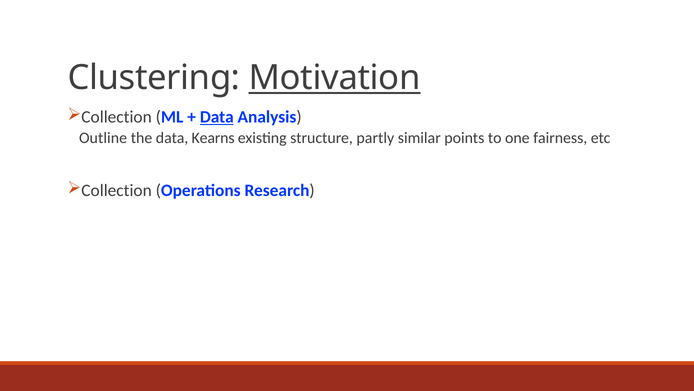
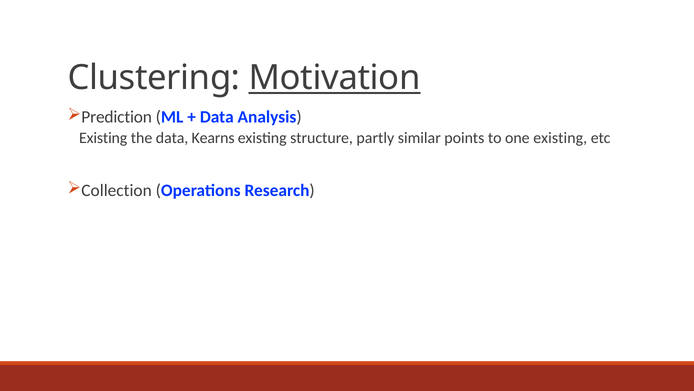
Collection at (117, 117): Collection -> Prediction
Data at (217, 117) underline: present -> none
Outline at (103, 138): Outline -> Existing
one fairness: fairness -> existing
